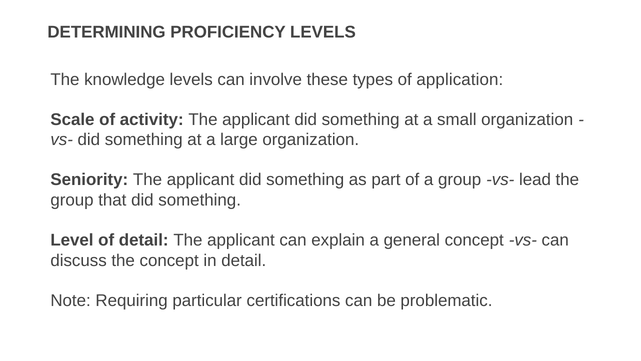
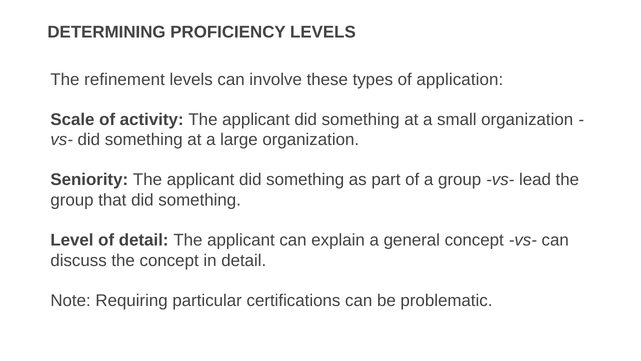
knowledge: knowledge -> refinement
